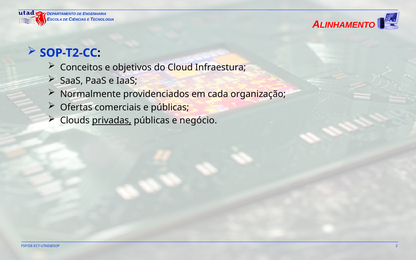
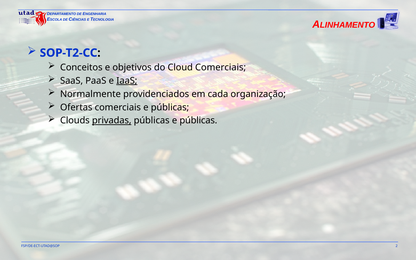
Cloud Infraestura: Infraestura -> Comerciais
IaaS underline: none -> present
públicas e negócio: negócio -> públicas
